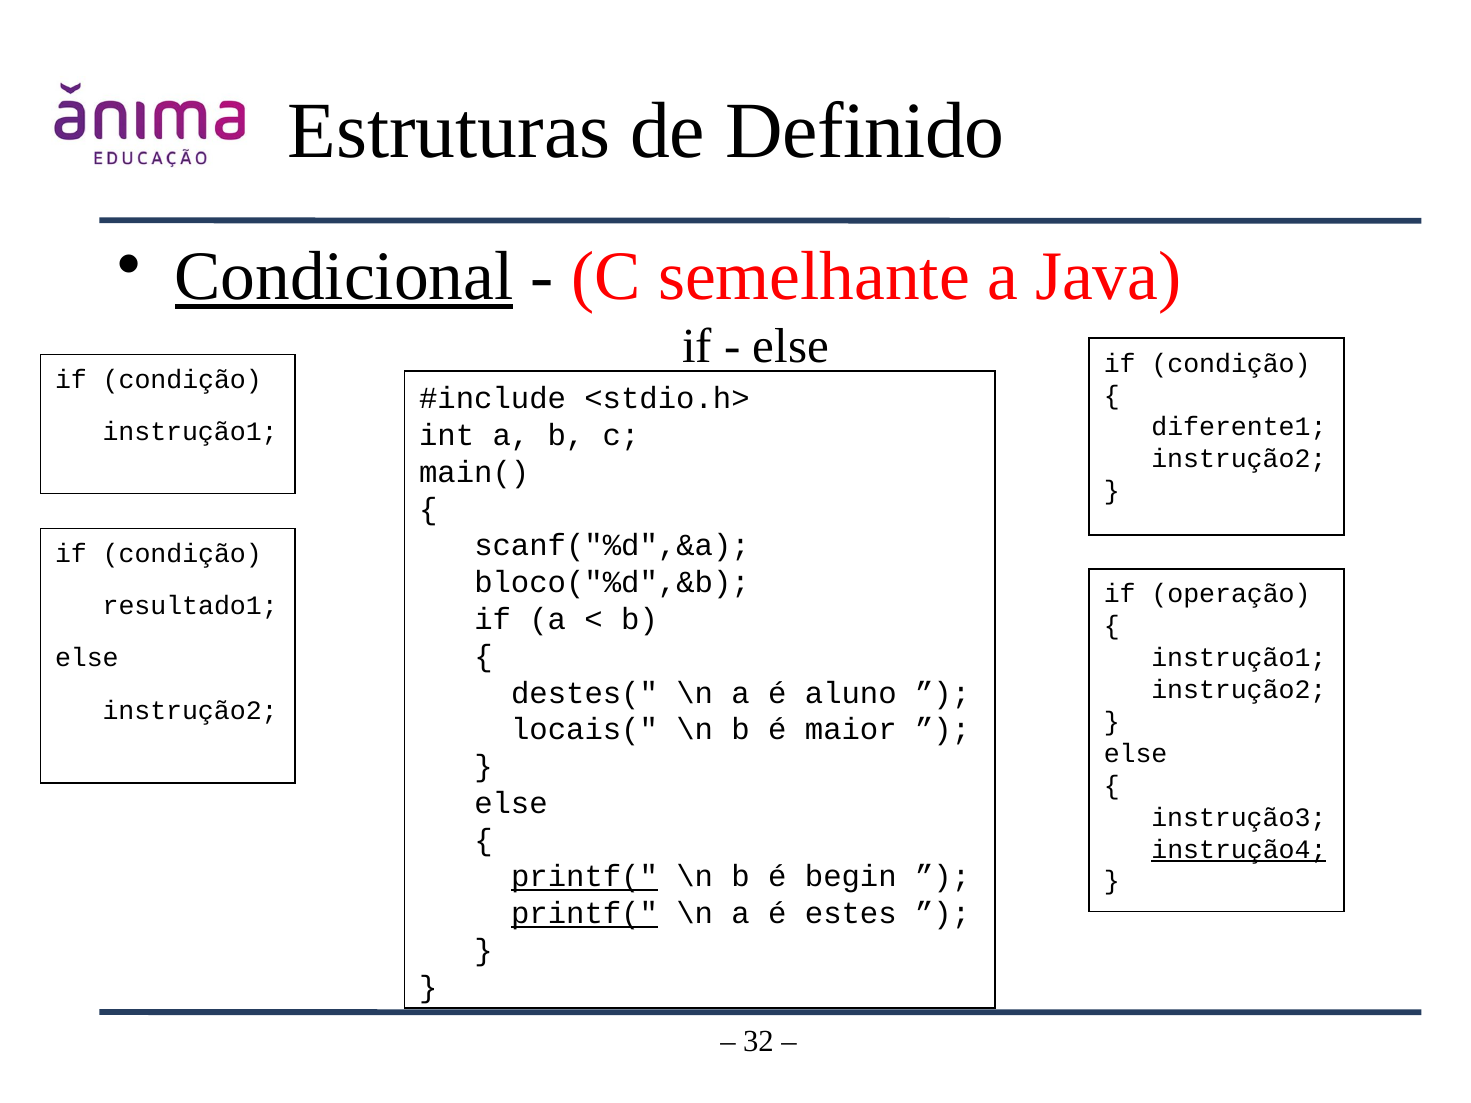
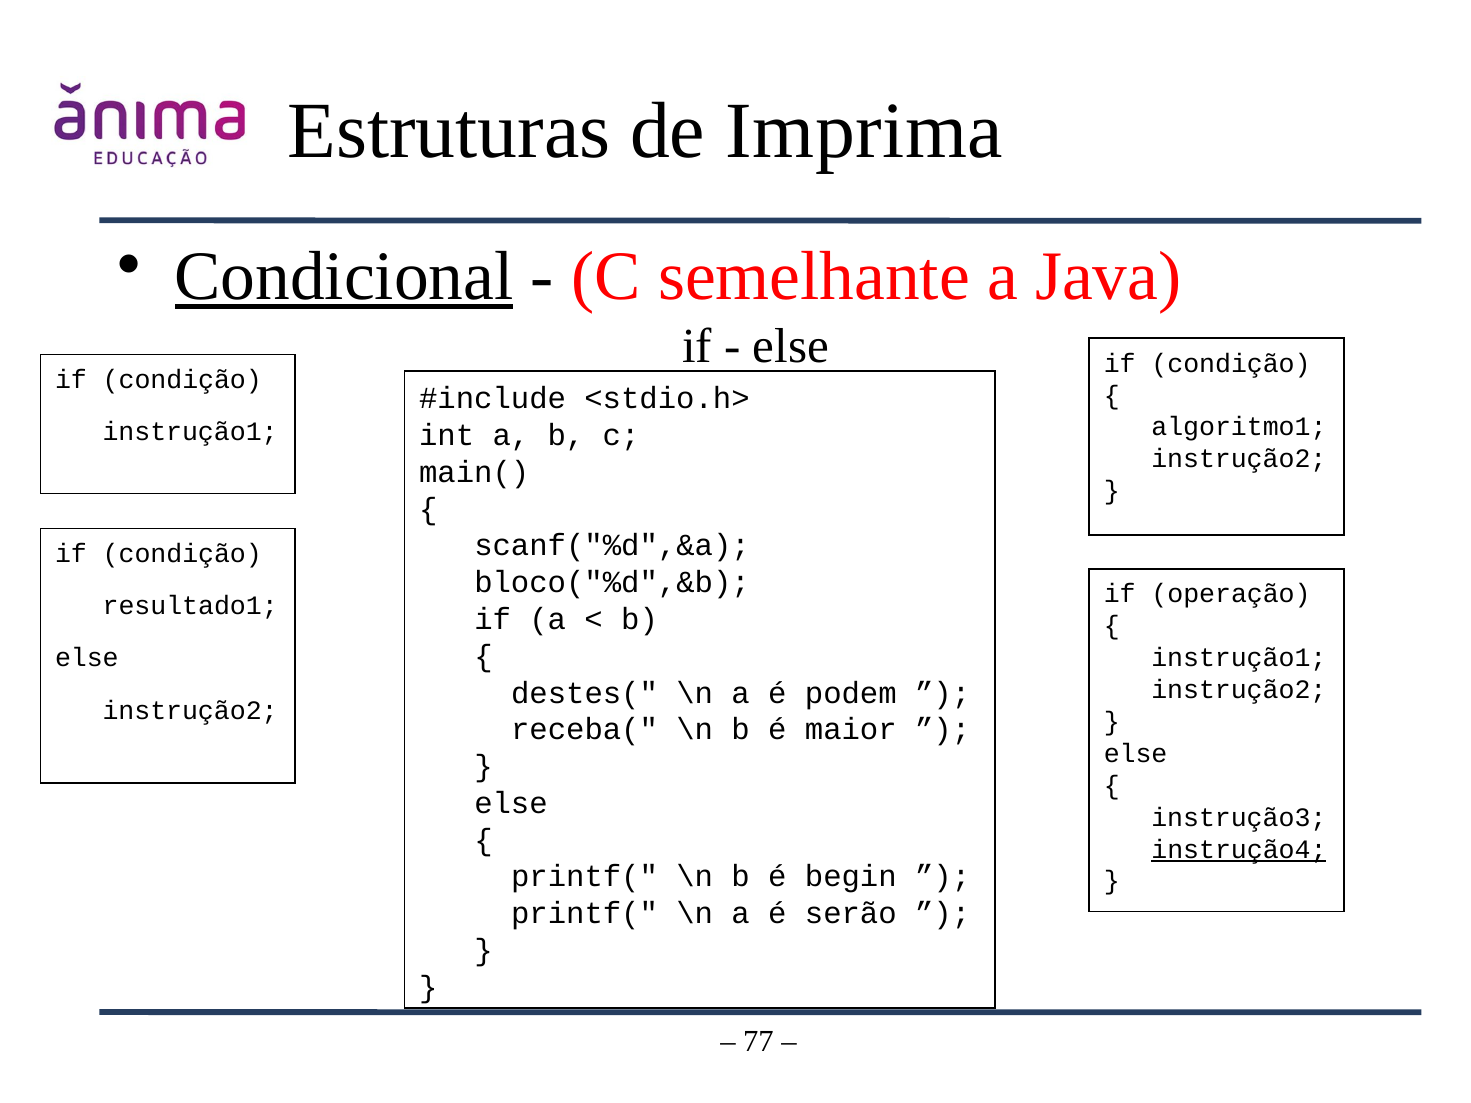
Definido: Definido -> Imprima
diferente1: diferente1 -> algoritmo1
aluno: aluno -> podem
locais(: locais( -> receba(
printf( at (585, 877) underline: present -> none
printf( at (585, 914) underline: present -> none
estes: estes -> serão
32: 32 -> 77
